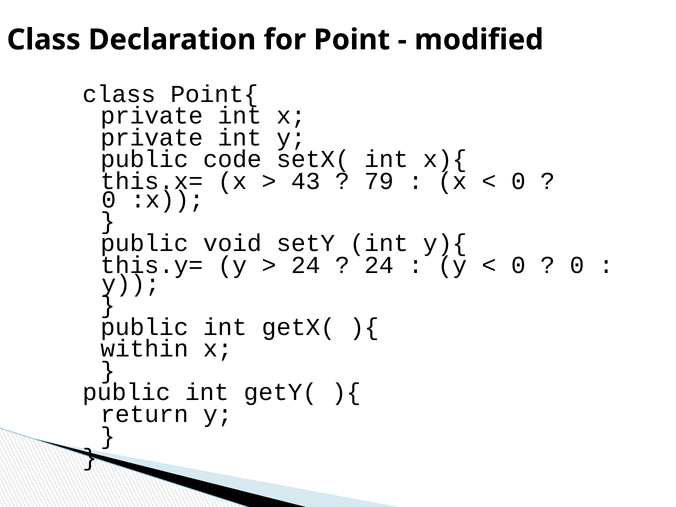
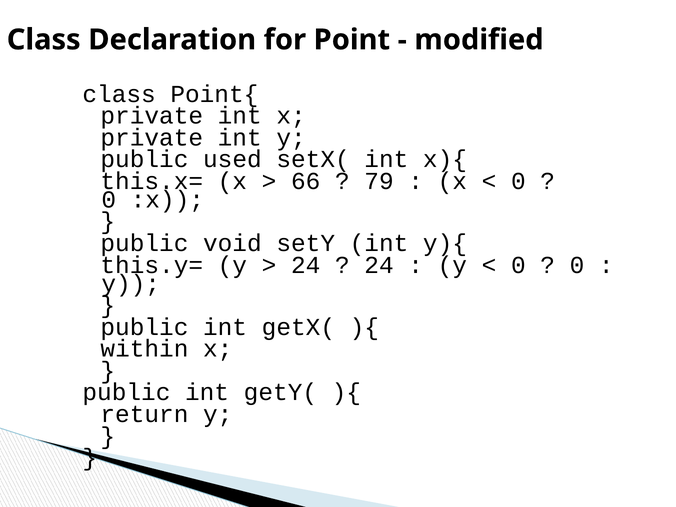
code: code -> used
43: 43 -> 66
